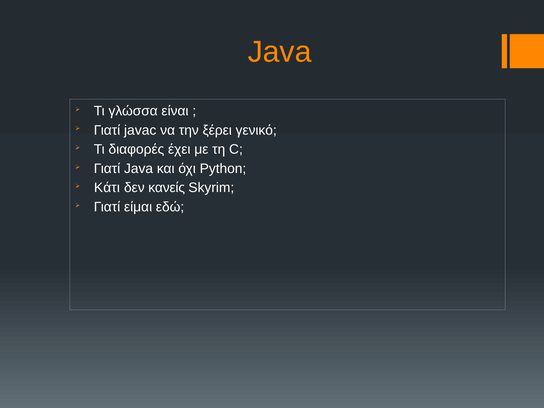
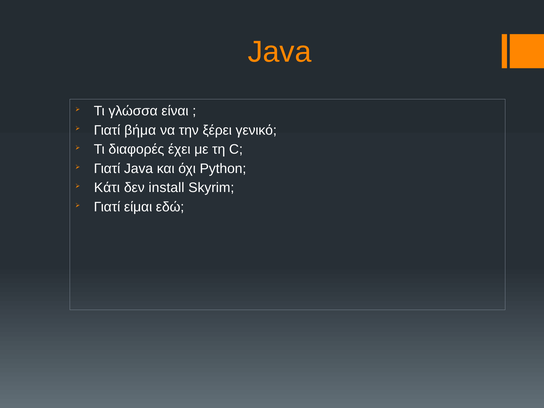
javac: javac -> βήμα
κανείς: κανείς -> install
